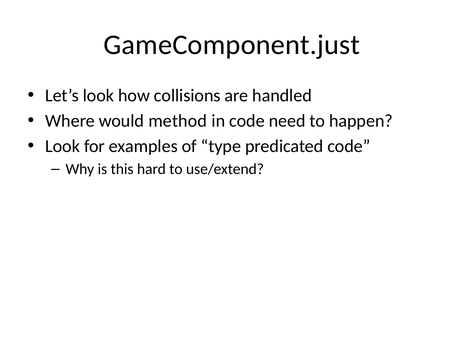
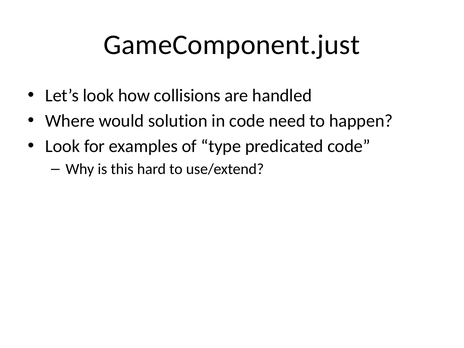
method: method -> solution
